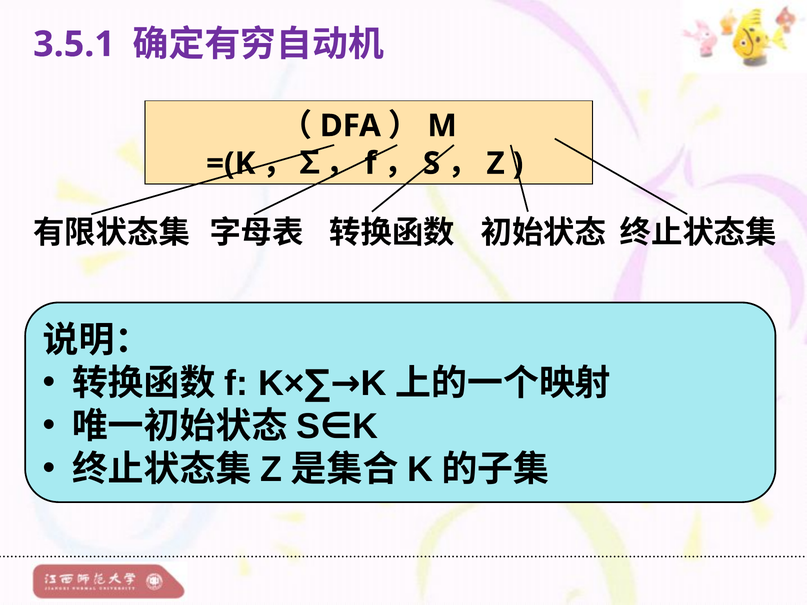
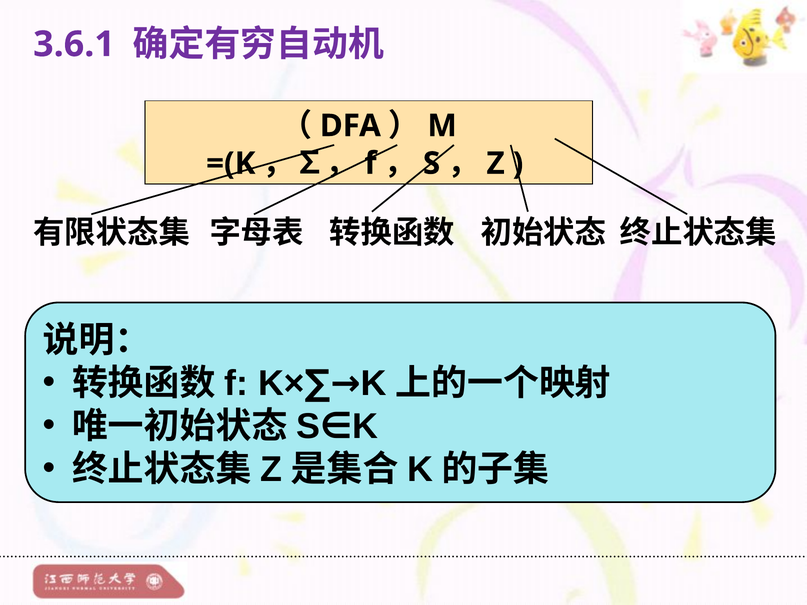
3.5.1: 3.5.1 -> 3.6.1
